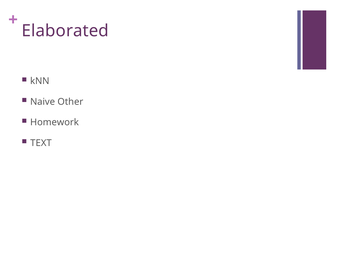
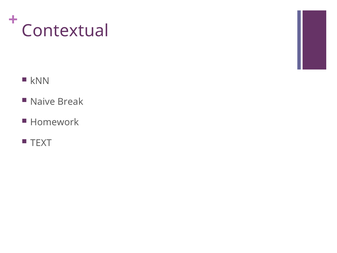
Elaborated: Elaborated -> Contextual
Other: Other -> Break
